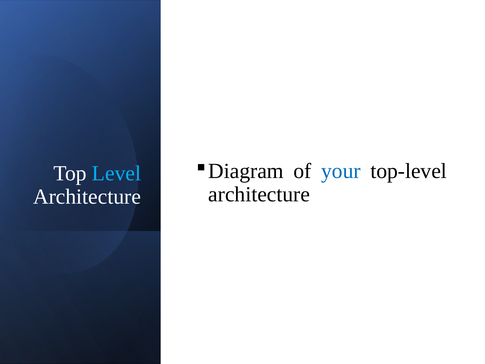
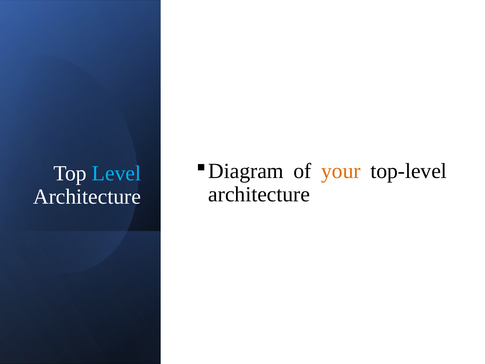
your colour: blue -> orange
